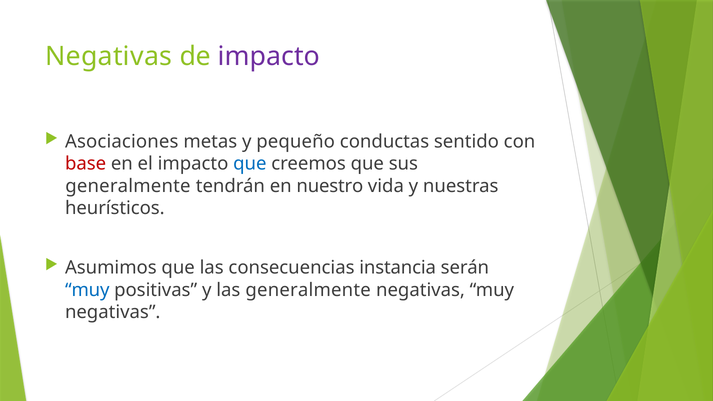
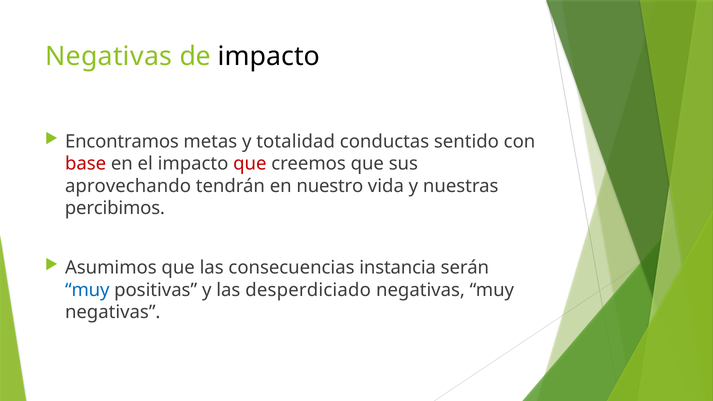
impacto at (269, 56) colour: purple -> black
Asociaciones: Asociaciones -> Encontramos
pequeño: pequeño -> totalidad
que at (250, 164) colour: blue -> red
generalmente at (128, 186): generalmente -> aprovechando
heurísticos: heurísticos -> percibimos
las generalmente: generalmente -> desperdiciado
